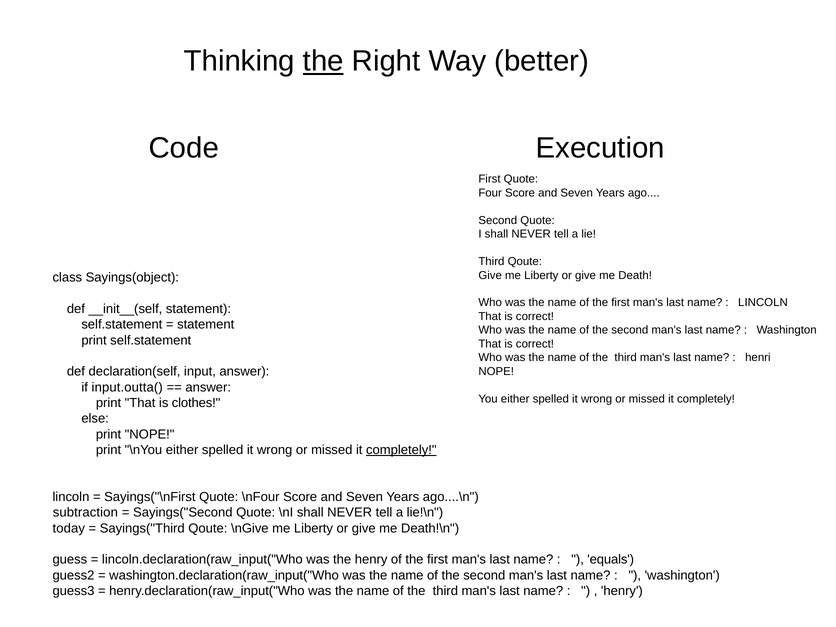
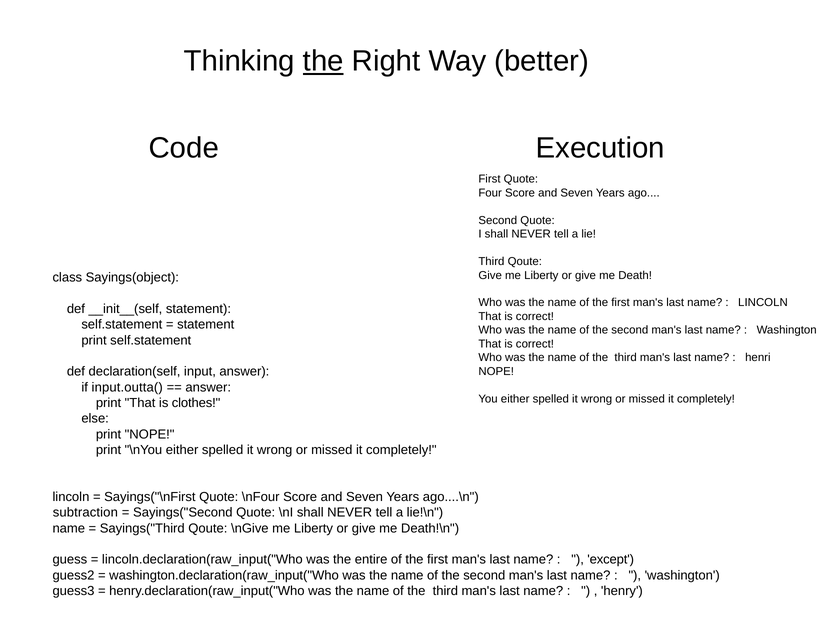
completely at (401, 450) underline: present -> none
today at (69, 528): today -> name
the henry: henry -> entire
equals: equals -> except
